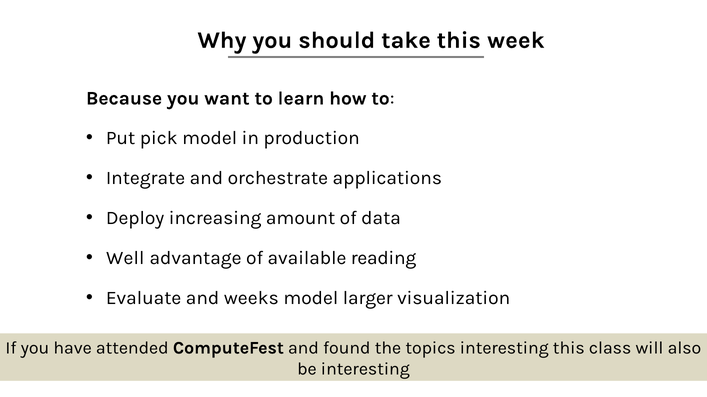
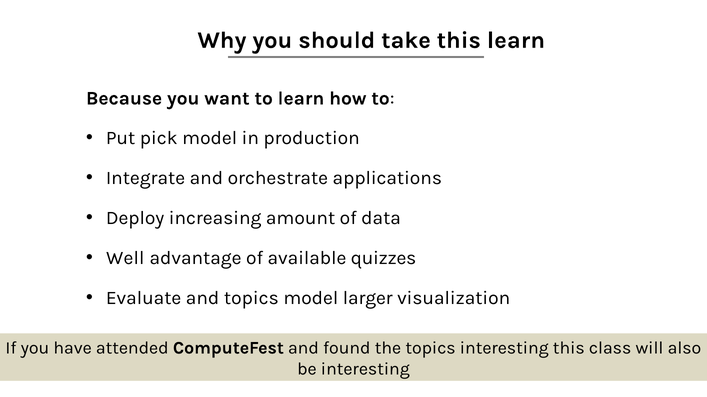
this week: week -> learn
reading: reading -> quizzes
and weeks: weeks -> topics
